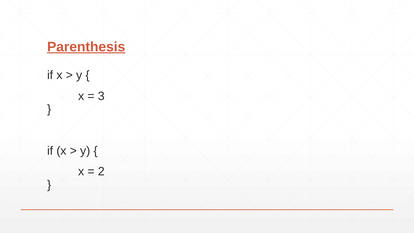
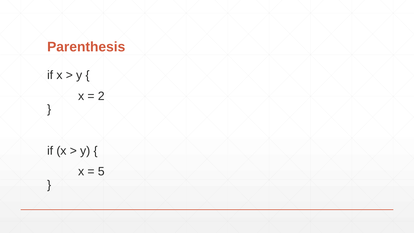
Parenthesis underline: present -> none
3: 3 -> 2
2: 2 -> 5
